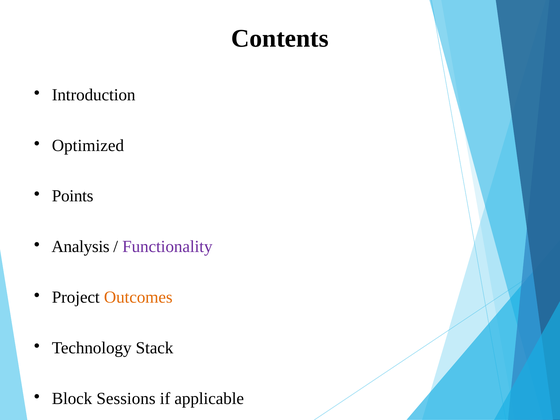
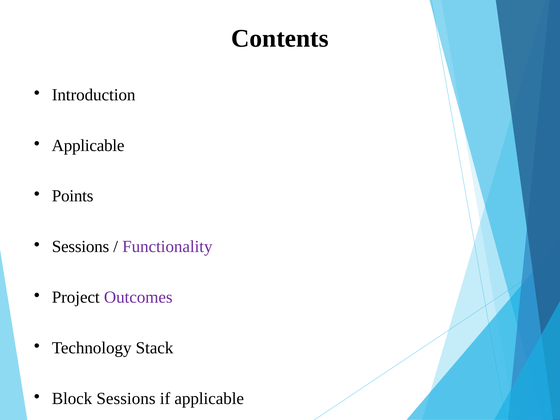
Optimized at (88, 145): Optimized -> Applicable
Analysis at (81, 247): Analysis -> Sessions
Outcomes colour: orange -> purple
